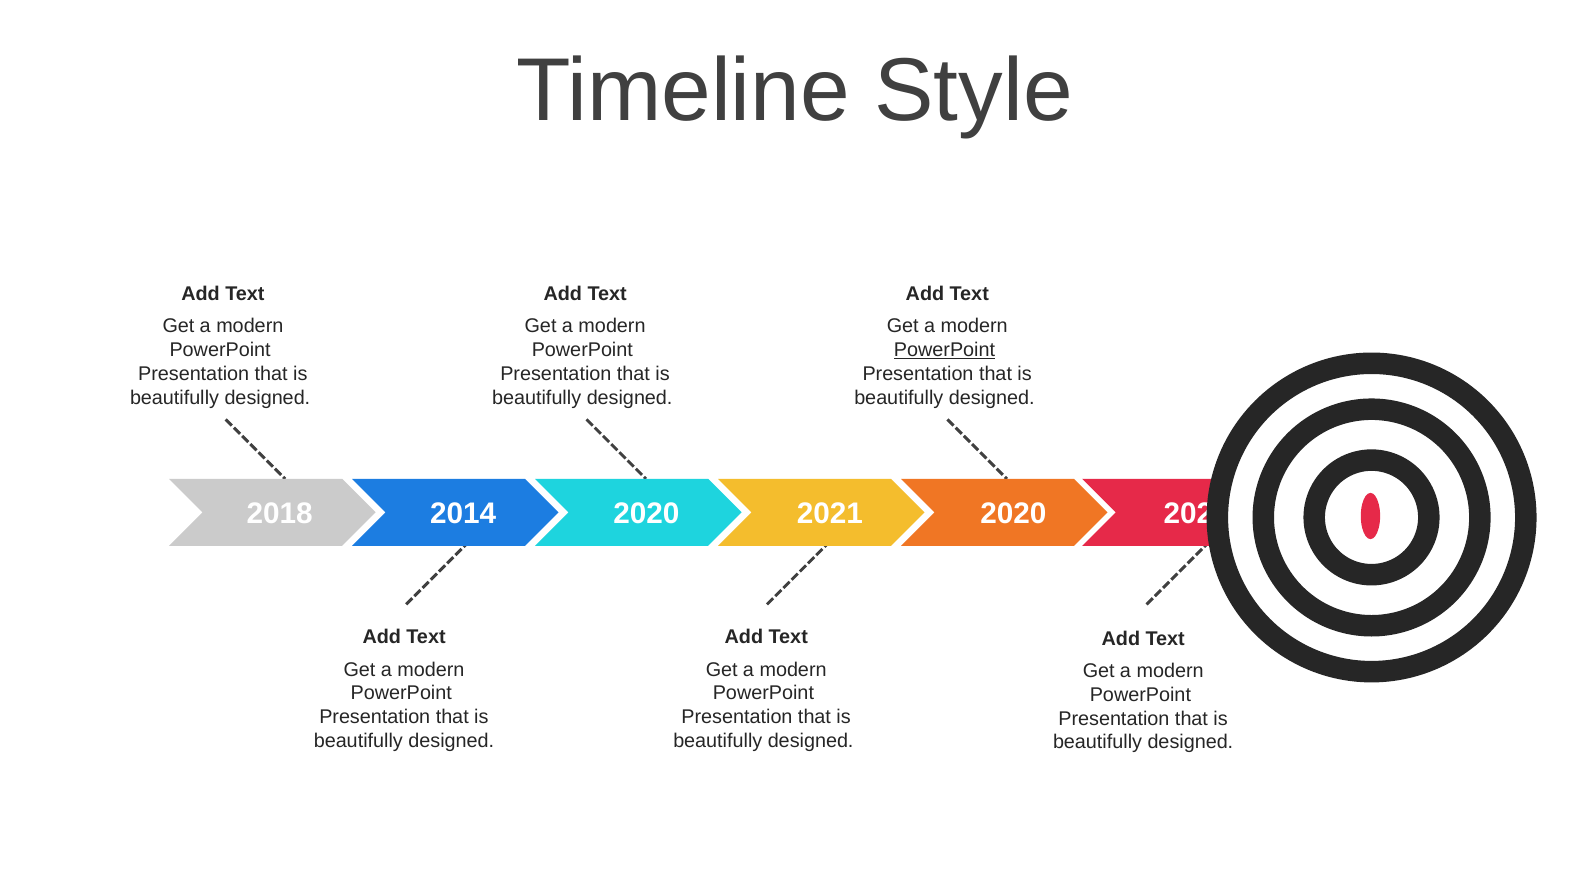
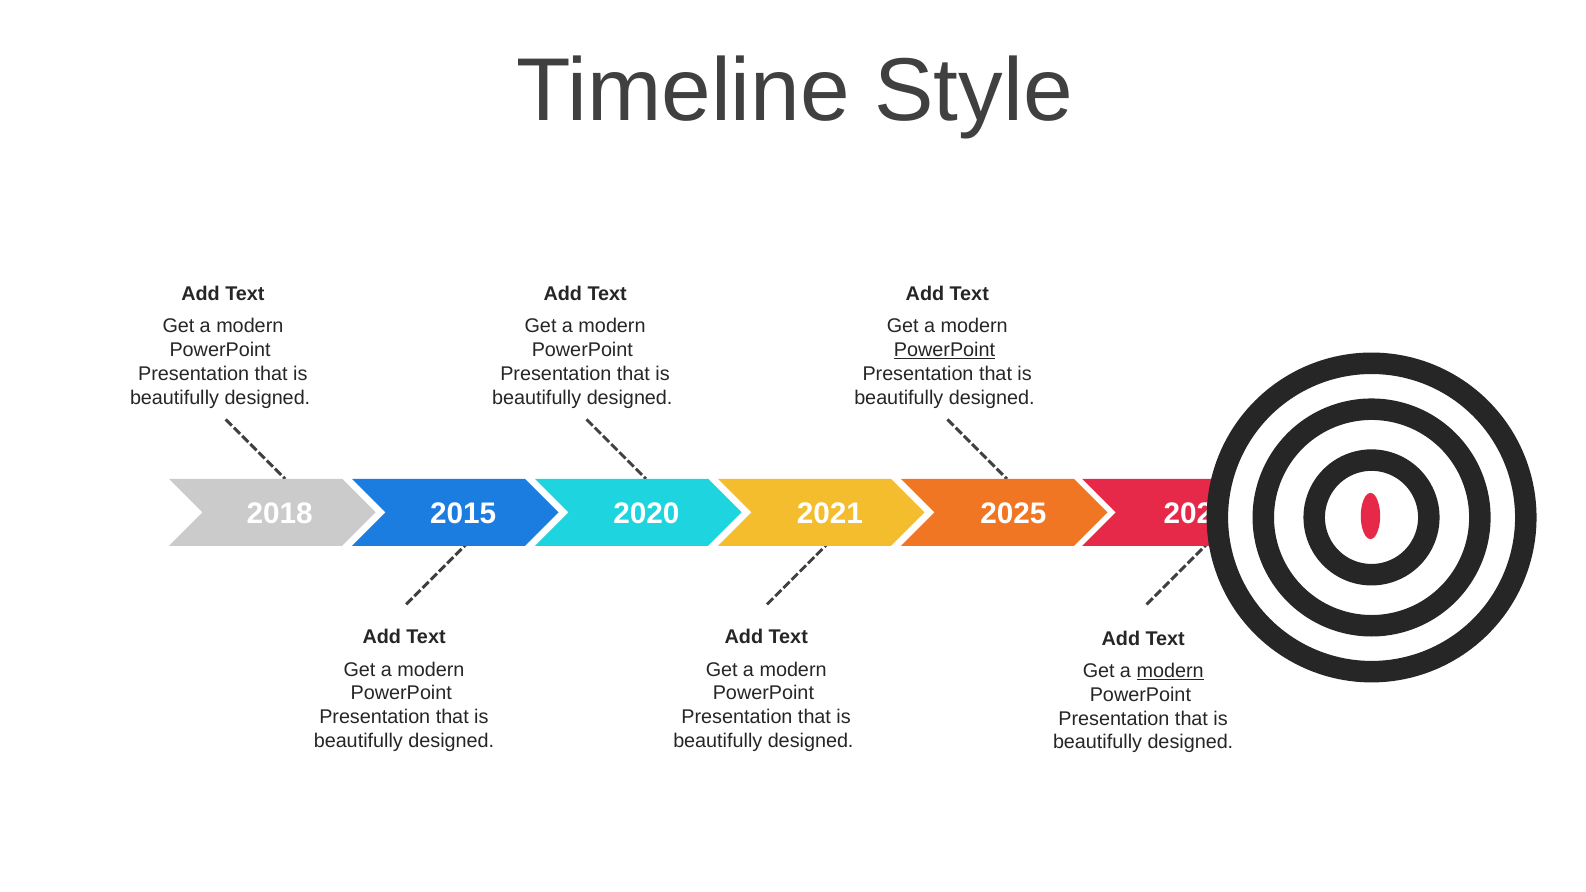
2014: 2014 -> 2015
2021 2020: 2020 -> 2025
modern at (1170, 671) underline: none -> present
